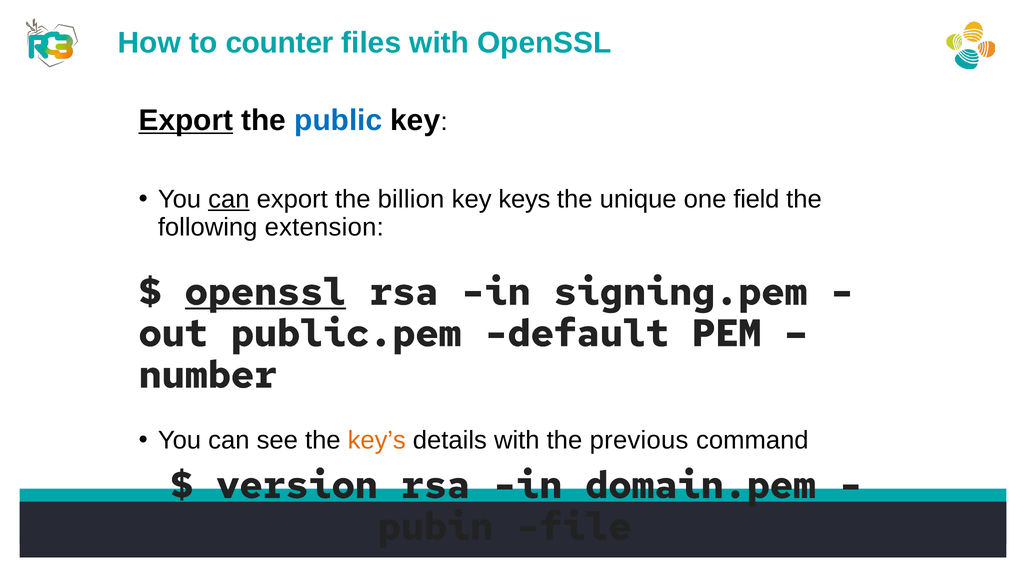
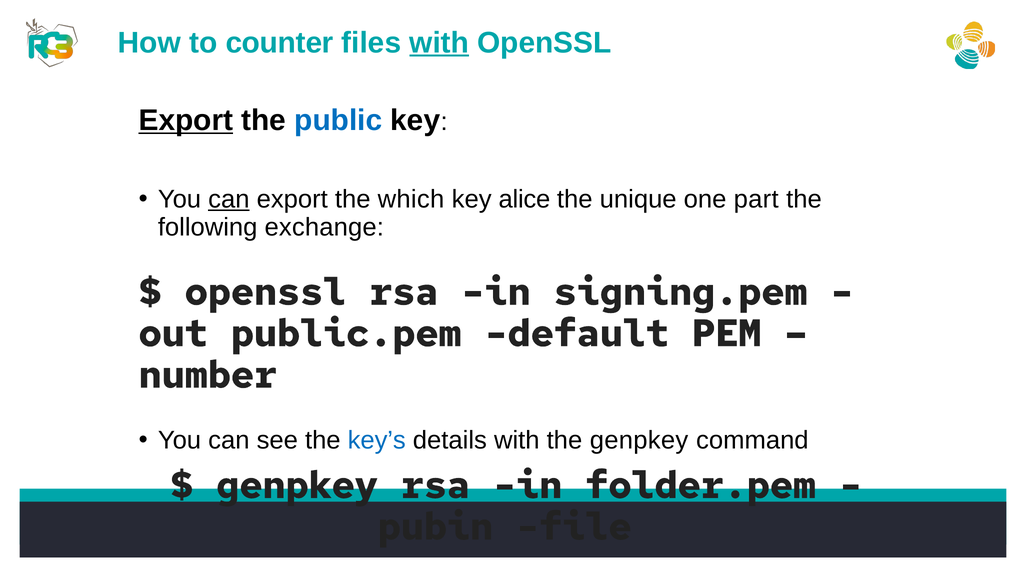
with at (439, 43) underline: none -> present
billion: billion -> which
keys: keys -> alice
field: field -> part
extension: extension -> exchange
openssl at (266, 292) underline: present -> none
key’s colour: orange -> blue
the previous: previous -> genpkey
version at (297, 486): version -> genpkey
domain.pem: domain.pem -> folder.pem
